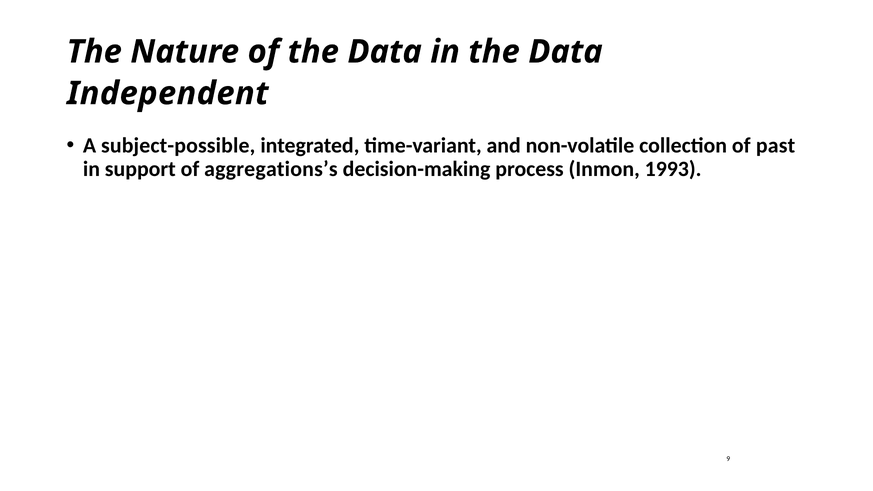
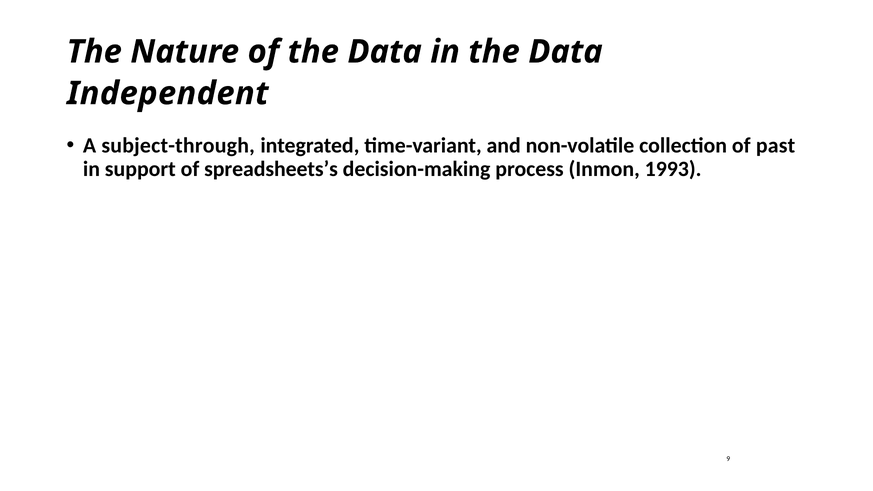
subject-possible: subject-possible -> subject-through
aggregations’s: aggregations’s -> spreadsheets’s
